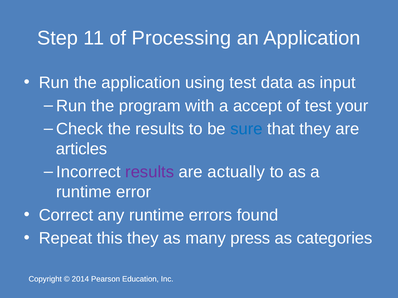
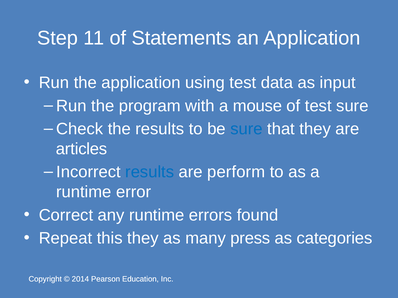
Processing: Processing -> Statements
accept: accept -> mouse
test your: your -> sure
results at (150, 172) colour: purple -> blue
actually: actually -> perform
